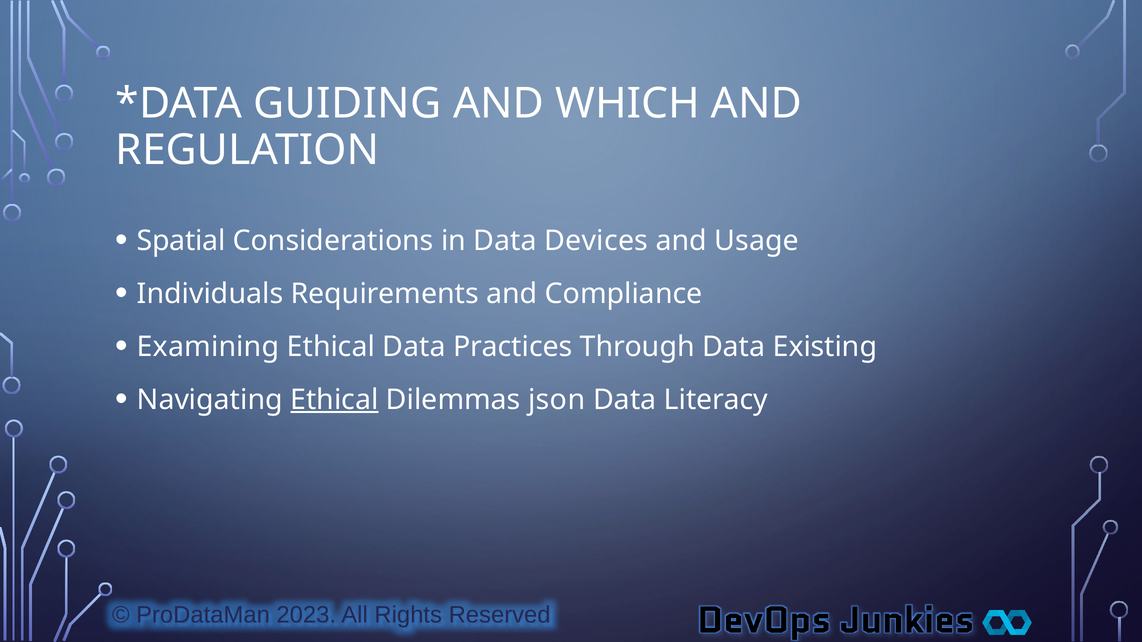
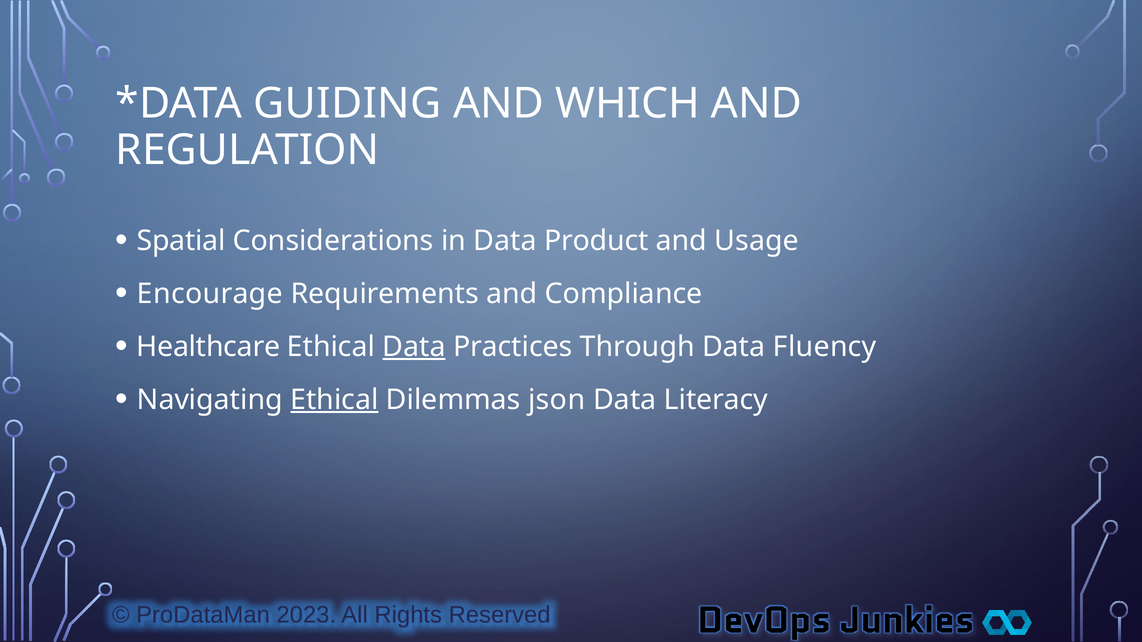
Devices: Devices -> Product
Individuals: Individuals -> Encourage
Examining: Examining -> Healthcare
Data at (414, 347) underline: none -> present
Existing: Existing -> Fluency
